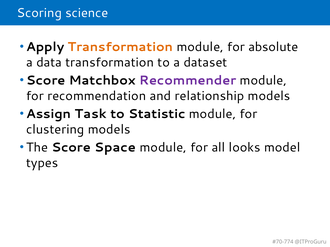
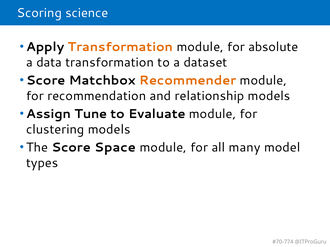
Recommender colour: purple -> orange
Task: Task -> Tune
Statistic: Statistic -> Evaluate
looks: looks -> many
